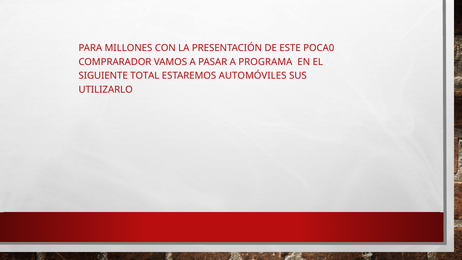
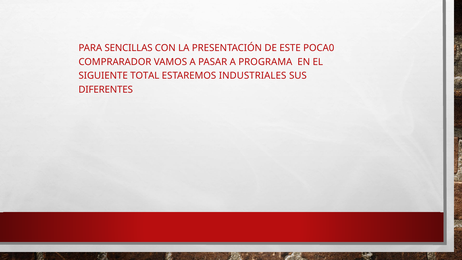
MILLONES: MILLONES -> SENCILLAS
AUTOMÓVILES: AUTOMÓVILES -> INDUSTRIALES
UTILIZARLO: UTILIZARLO -> DIFERENTES
